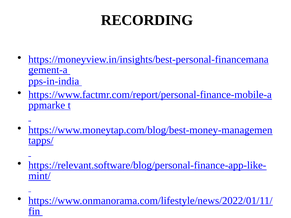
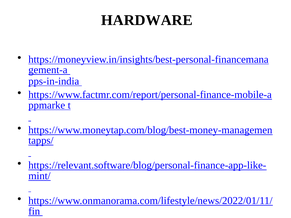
RECORDING: RECORDING -> HARDWARE
